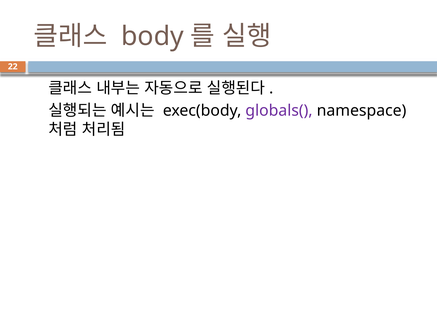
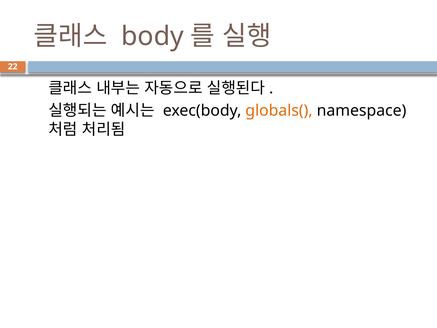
globals( colour: purple -> orange
